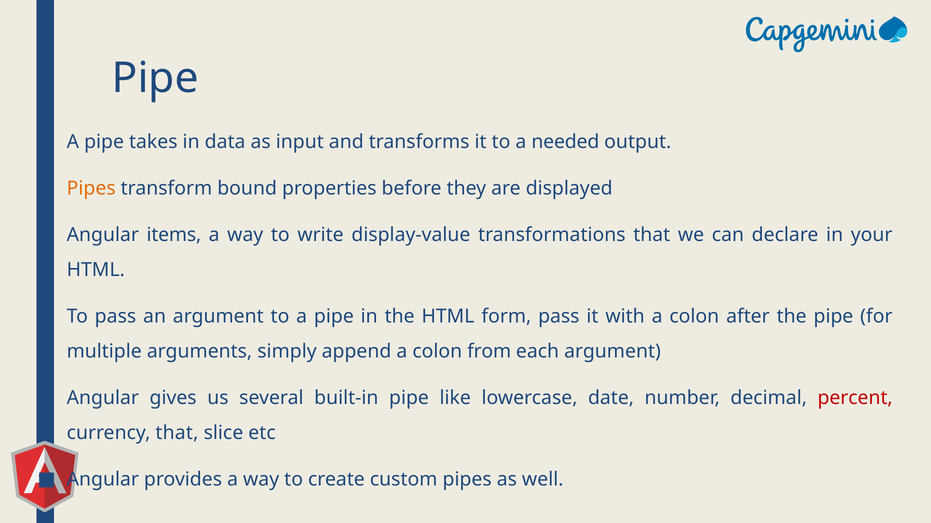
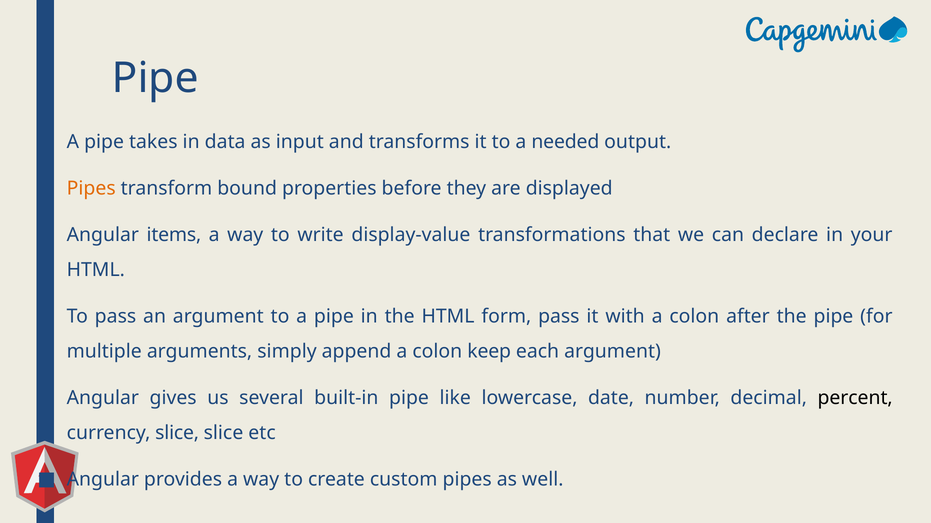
from: from -> keep
percent colour: red -> black
currency that: that -> slice
